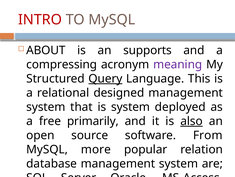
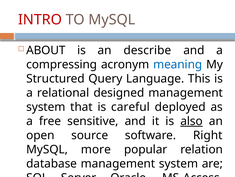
supports: supports -> describe
meaning colour: purple -> blue
Query underline: present -> none
is system: system -> careful
primarily: primarily -> sensitive
From: From -> Right
